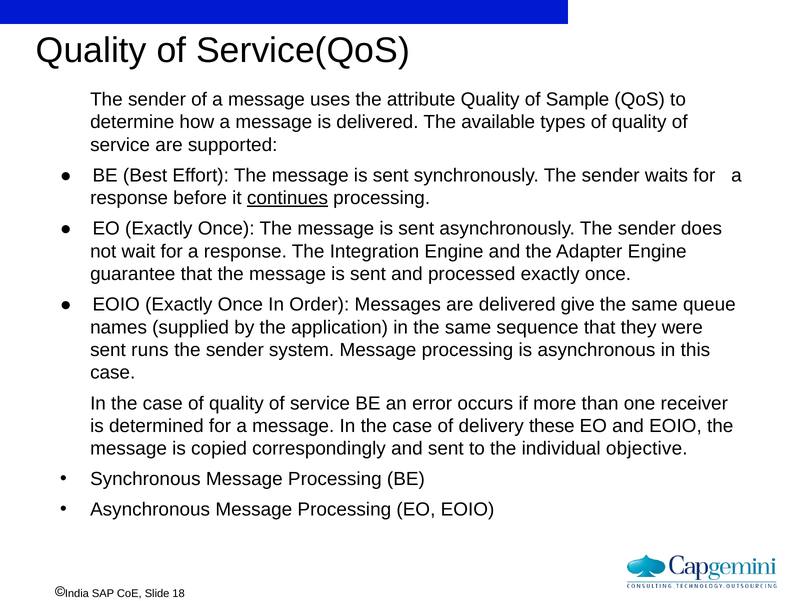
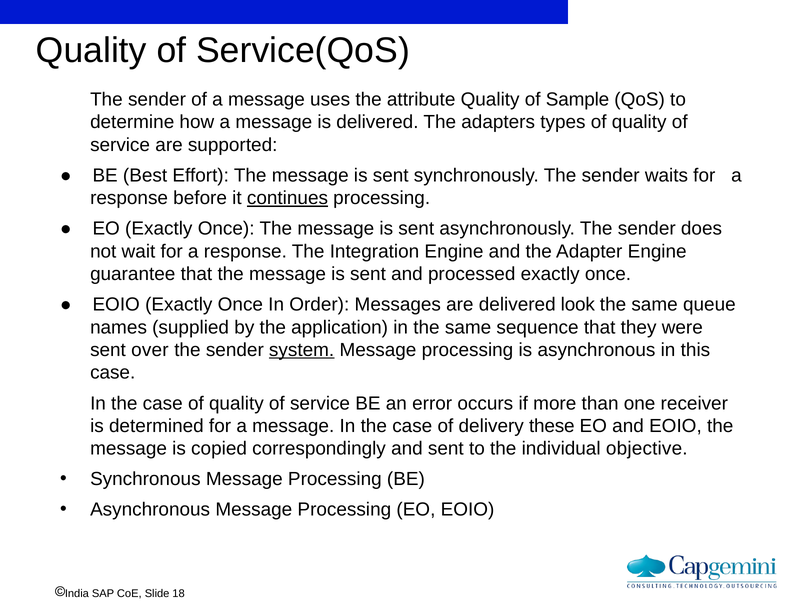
available: available -> adapters
give: give -> look
runs: runs -> over
system underline: none -> present
